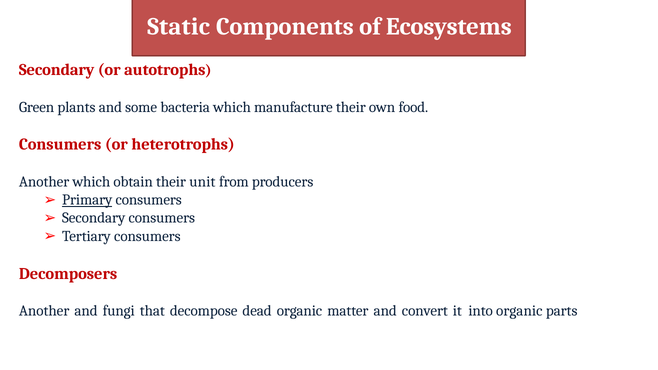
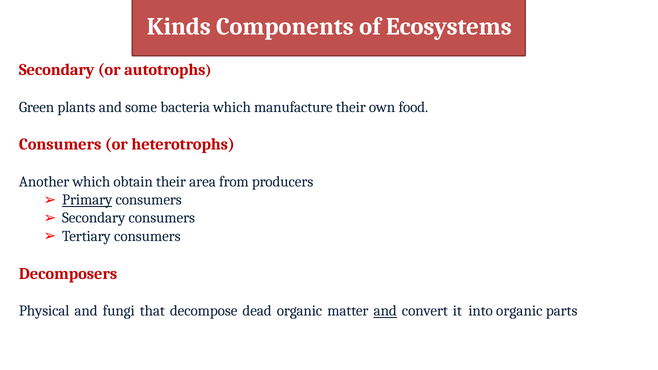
Static: Static -> Kinds
unit: unit -> area
Another at (44, 311): Another -> Physical
and at (385, 311) underline: none -> present
